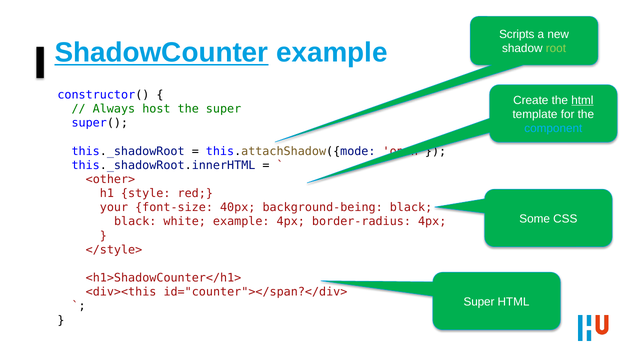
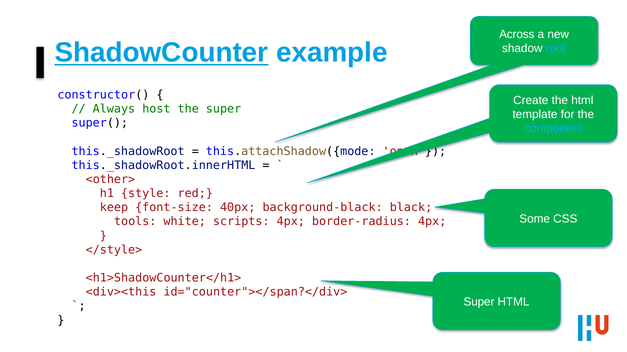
Scripts: Scripts -> Across
root colour: light green -> light blue
html at (582, 100) underline: present -> none
your: your -> keep
background-being: background-being -> background-black
black at (135, 222): black -> tools
white example: example -> scripts
